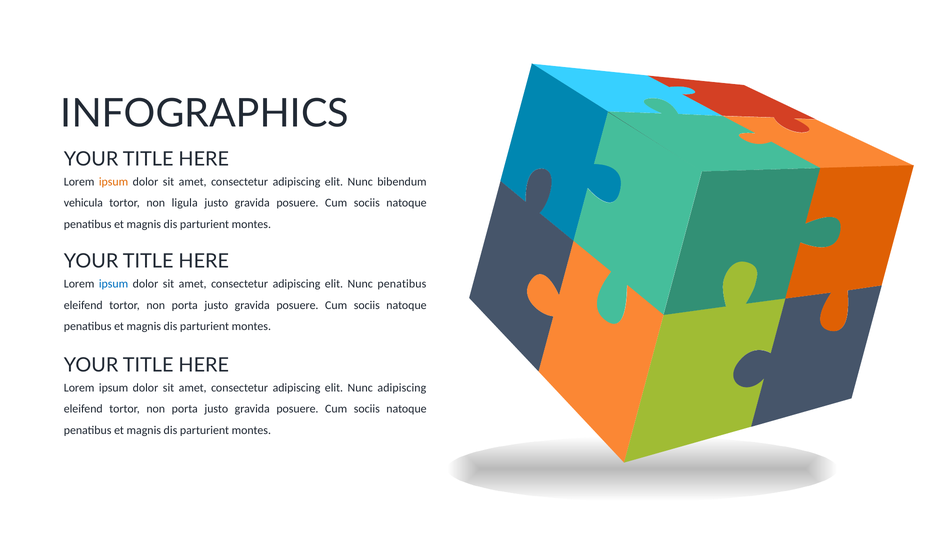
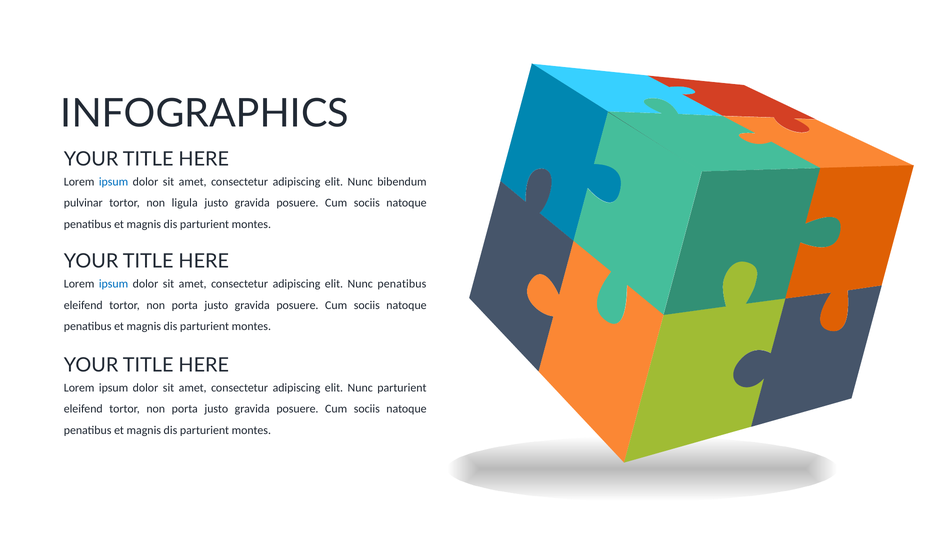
ipsum at (114, 182) colour: orange -> blue
vehicula: vehicula -> pulvinar
Nunc adipiscing: adipiscing -> parturient
